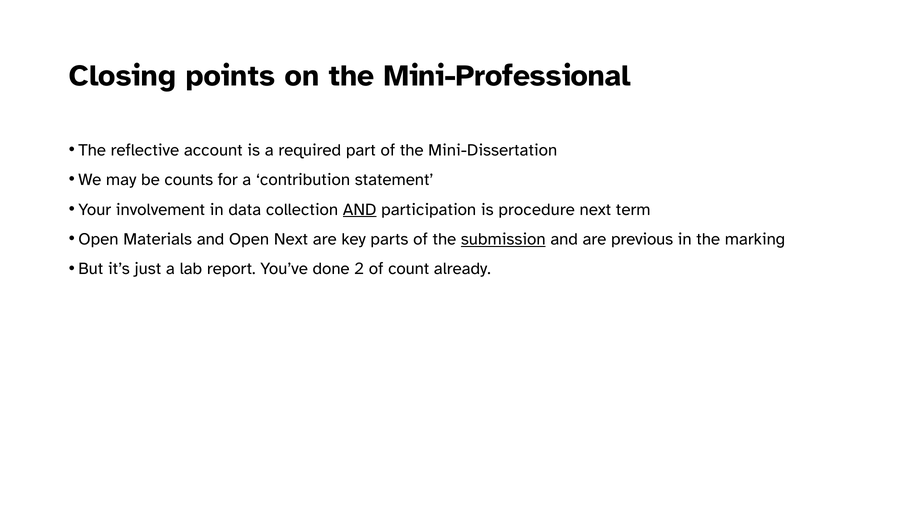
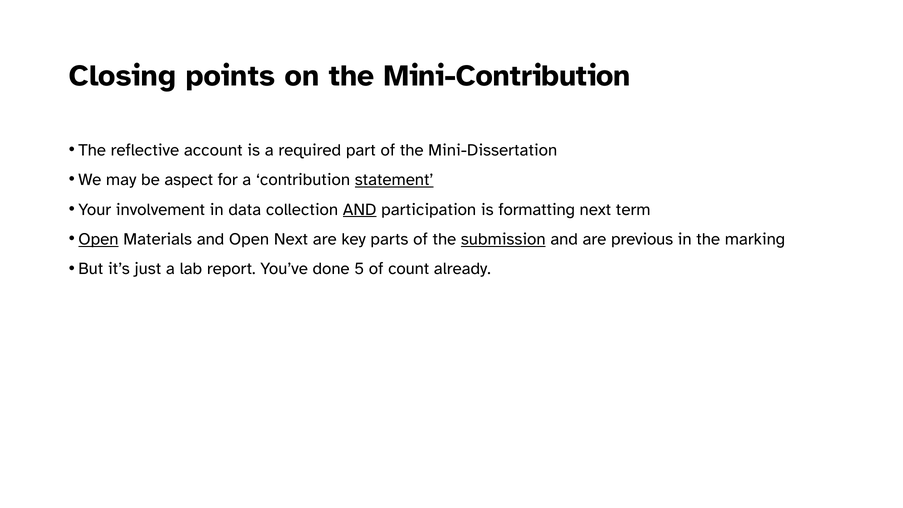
Mini-Professional: Mini-Professional -> Mini-Contribution
counts: counts -> aspect
statement underline: none -> present
procedure: procedure -> formatting
Open at (98, 239) underline: none -> present
2: 2 -> 5
